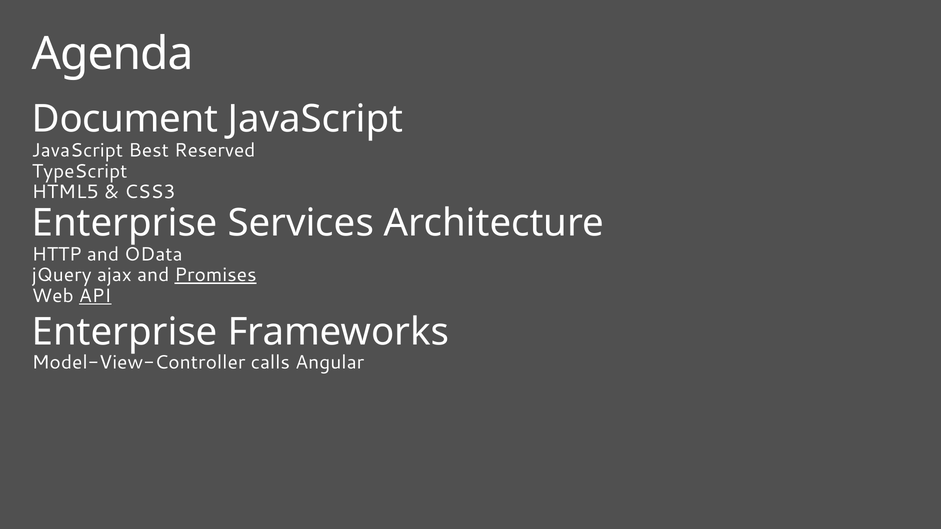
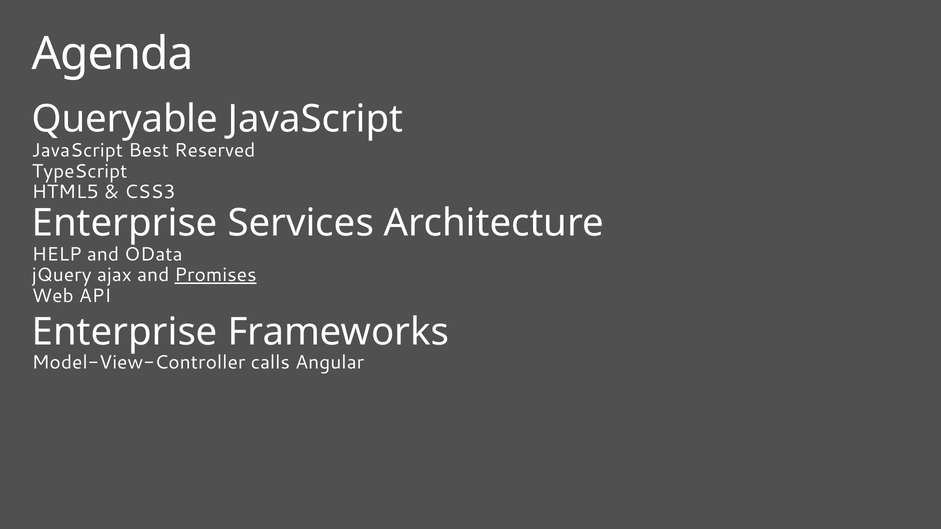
Document: Document -> Queryable
HTTP: HTTP -> HELP
API underline: present -> none
